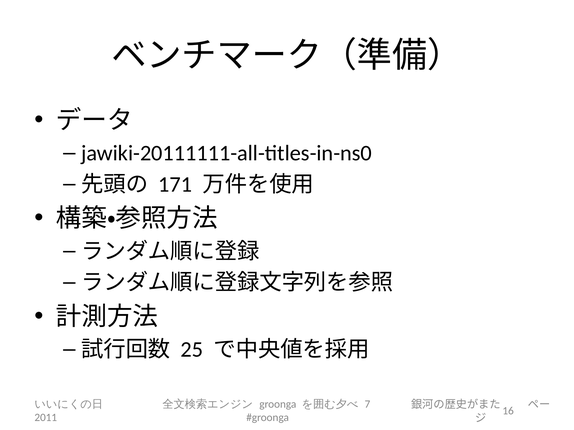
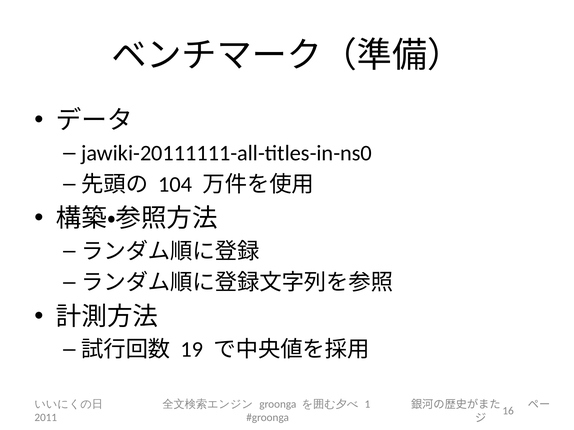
171: 171 -> 104
25: 25 -> 19
7: 7 -> 1
